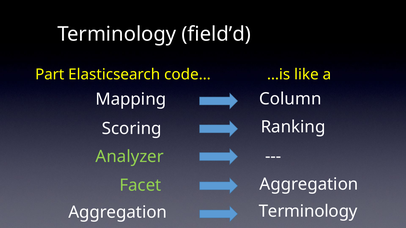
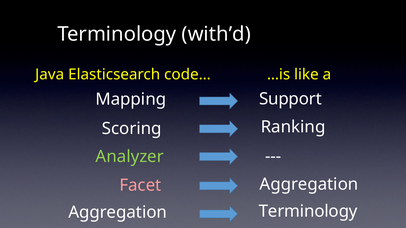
field’d: field’d -> with’d
Part: Part -> Java
Column: Column -> Support
Facet colour: light green -> pink
